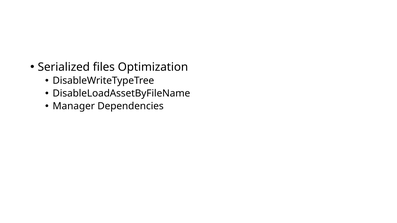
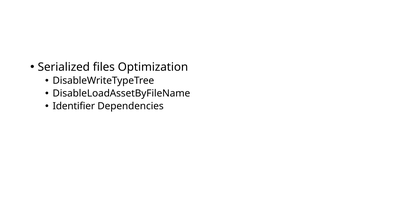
Manager: Manager -> Identifier
